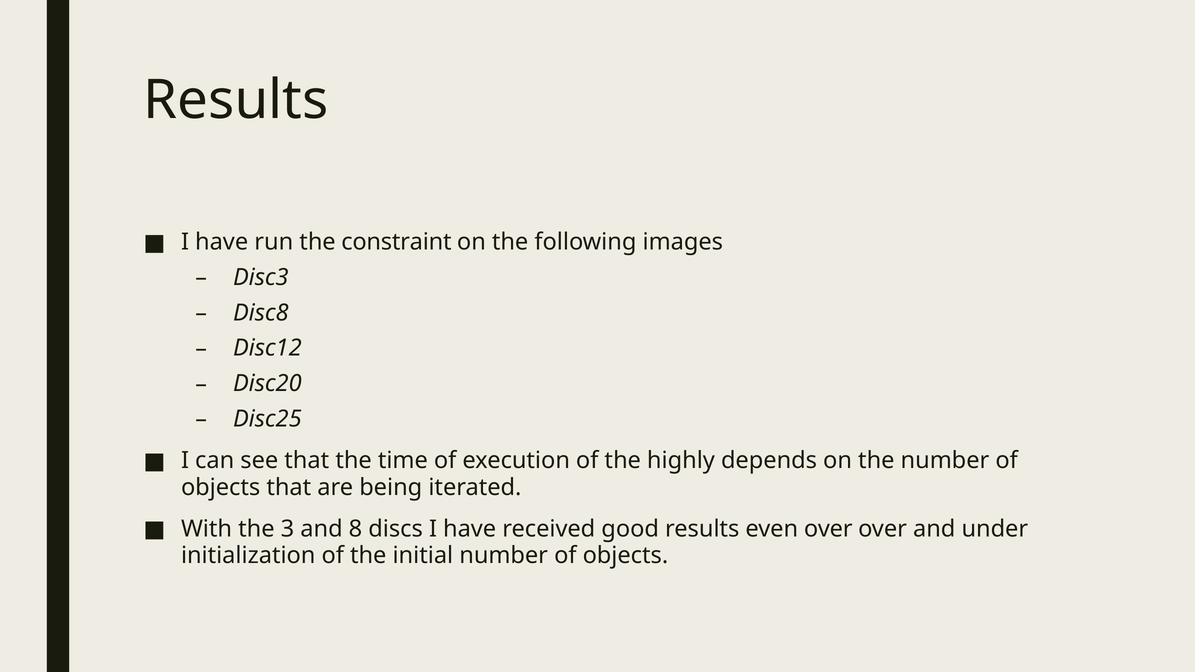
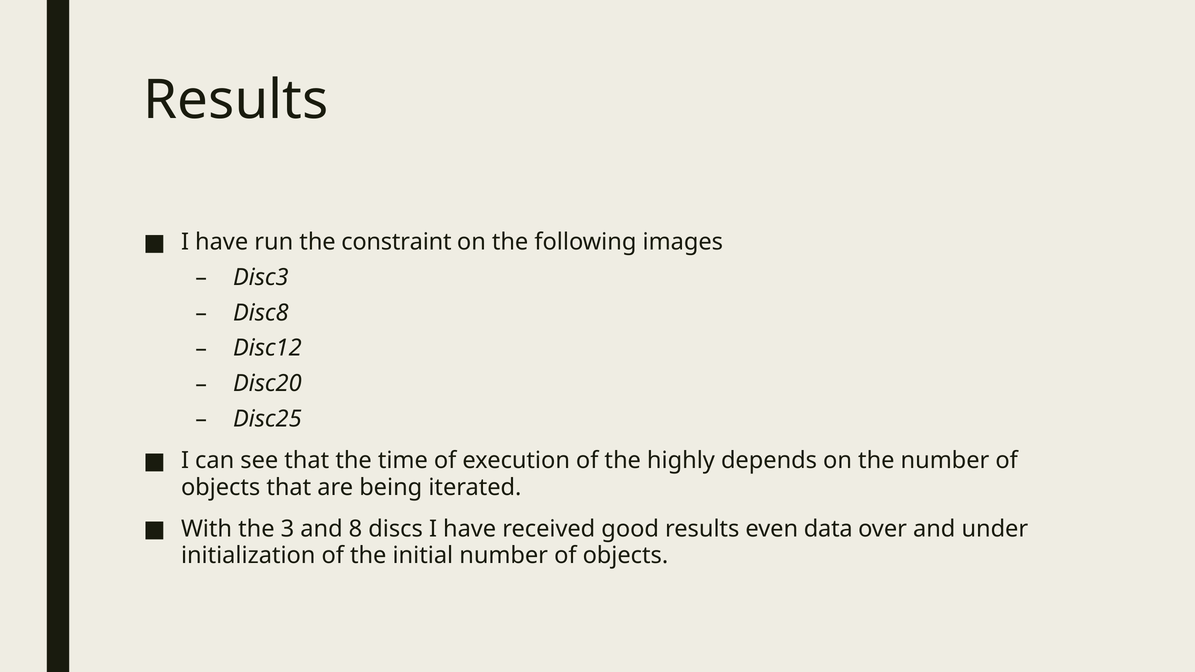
even over: over -> data
